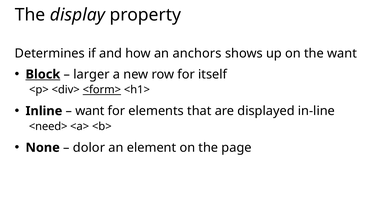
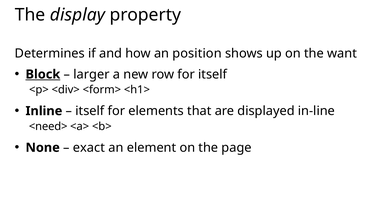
anchors: anchors -> position
<form> underline: present -> none
want at (90, 111): want -> itself
dolor: dolor -> exact
